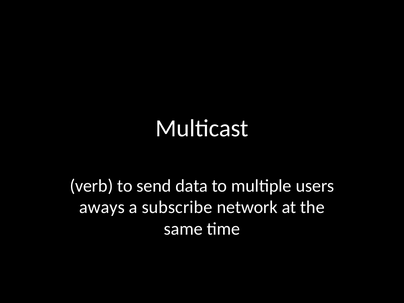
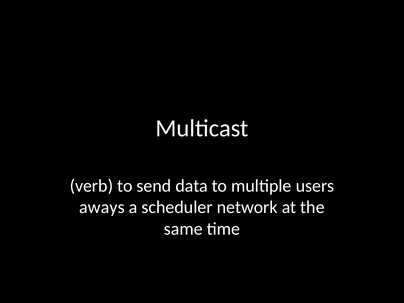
subscribe: subscribe -> scheduler
